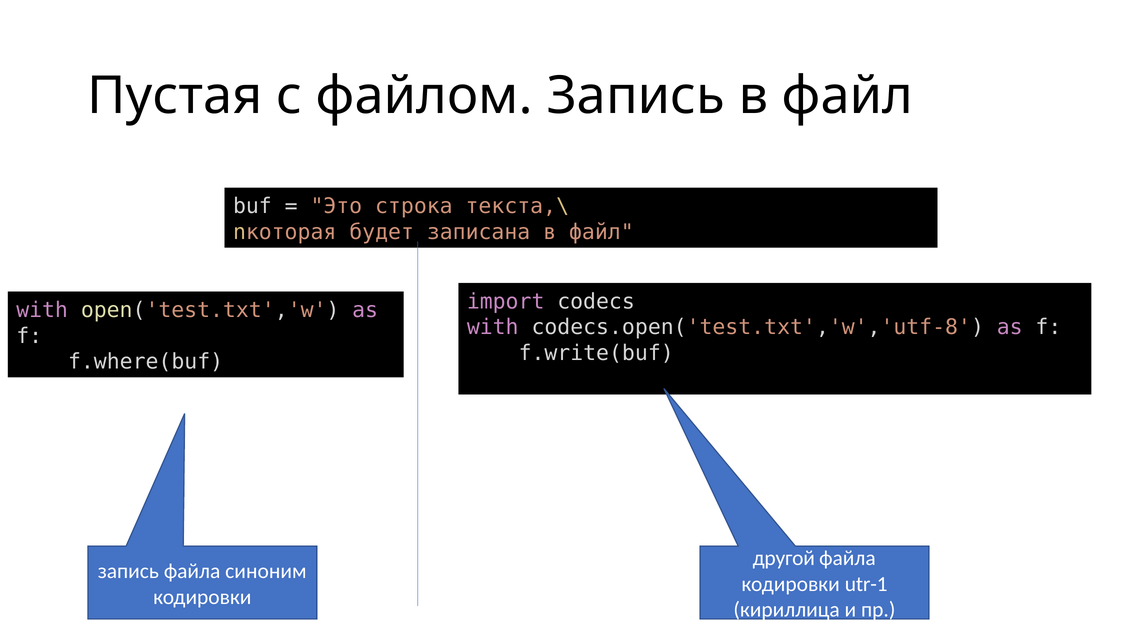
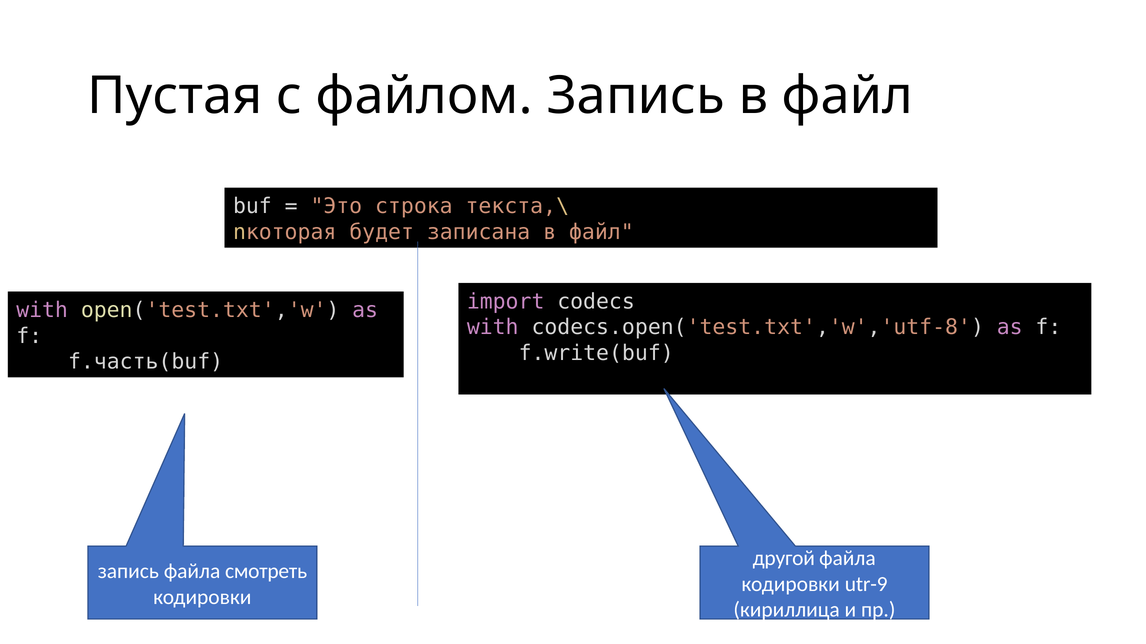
f.where(buf: f.where(buf -> f.часть(buf
синоним: синоним -> смотреть
utr-1: utr-1 -> utr-9
